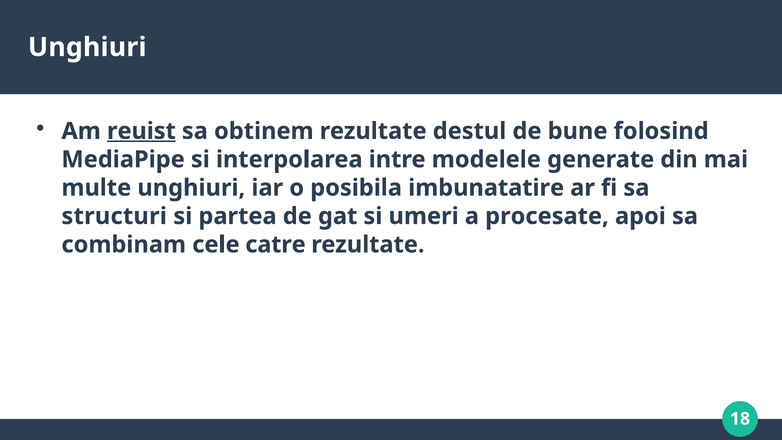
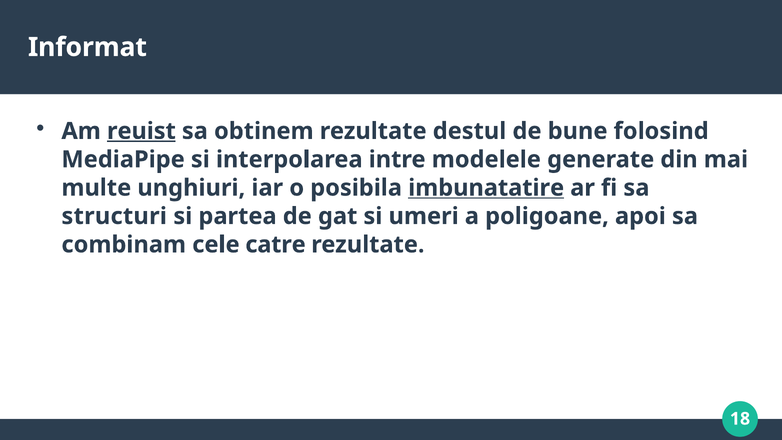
Unghiuri at (87, 47): Unghiuri -> Informat
imbunatatire underline: none -> present
procesate: procesate -> poligoane
